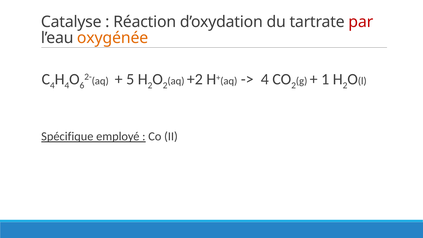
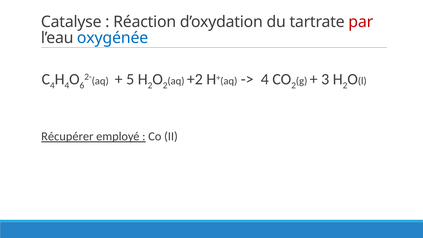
oxygénée colour: orange -> blue
1: 1 -> 3
Spécifique: Spécifique -> Récupérer
